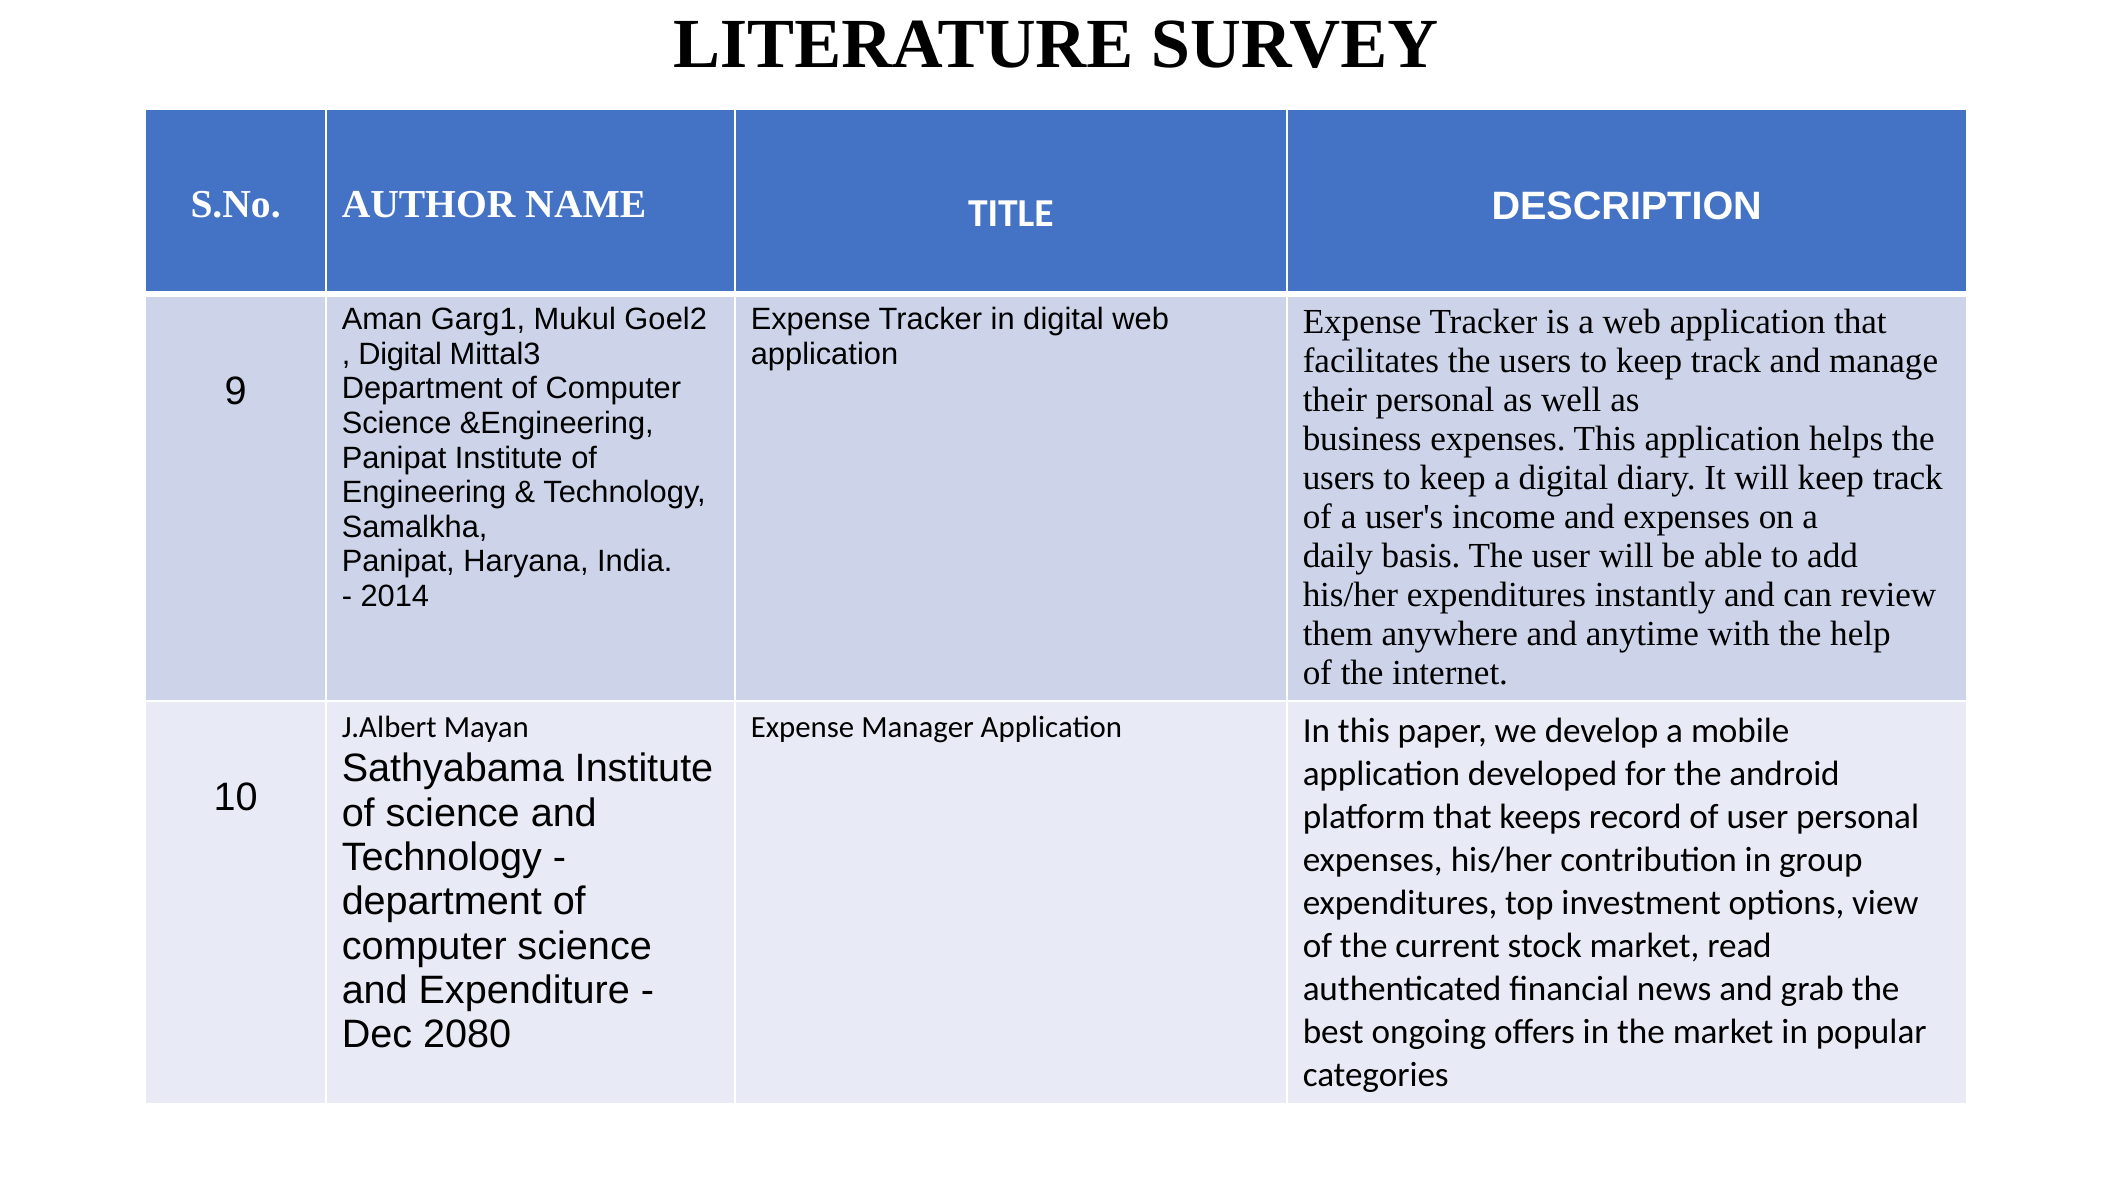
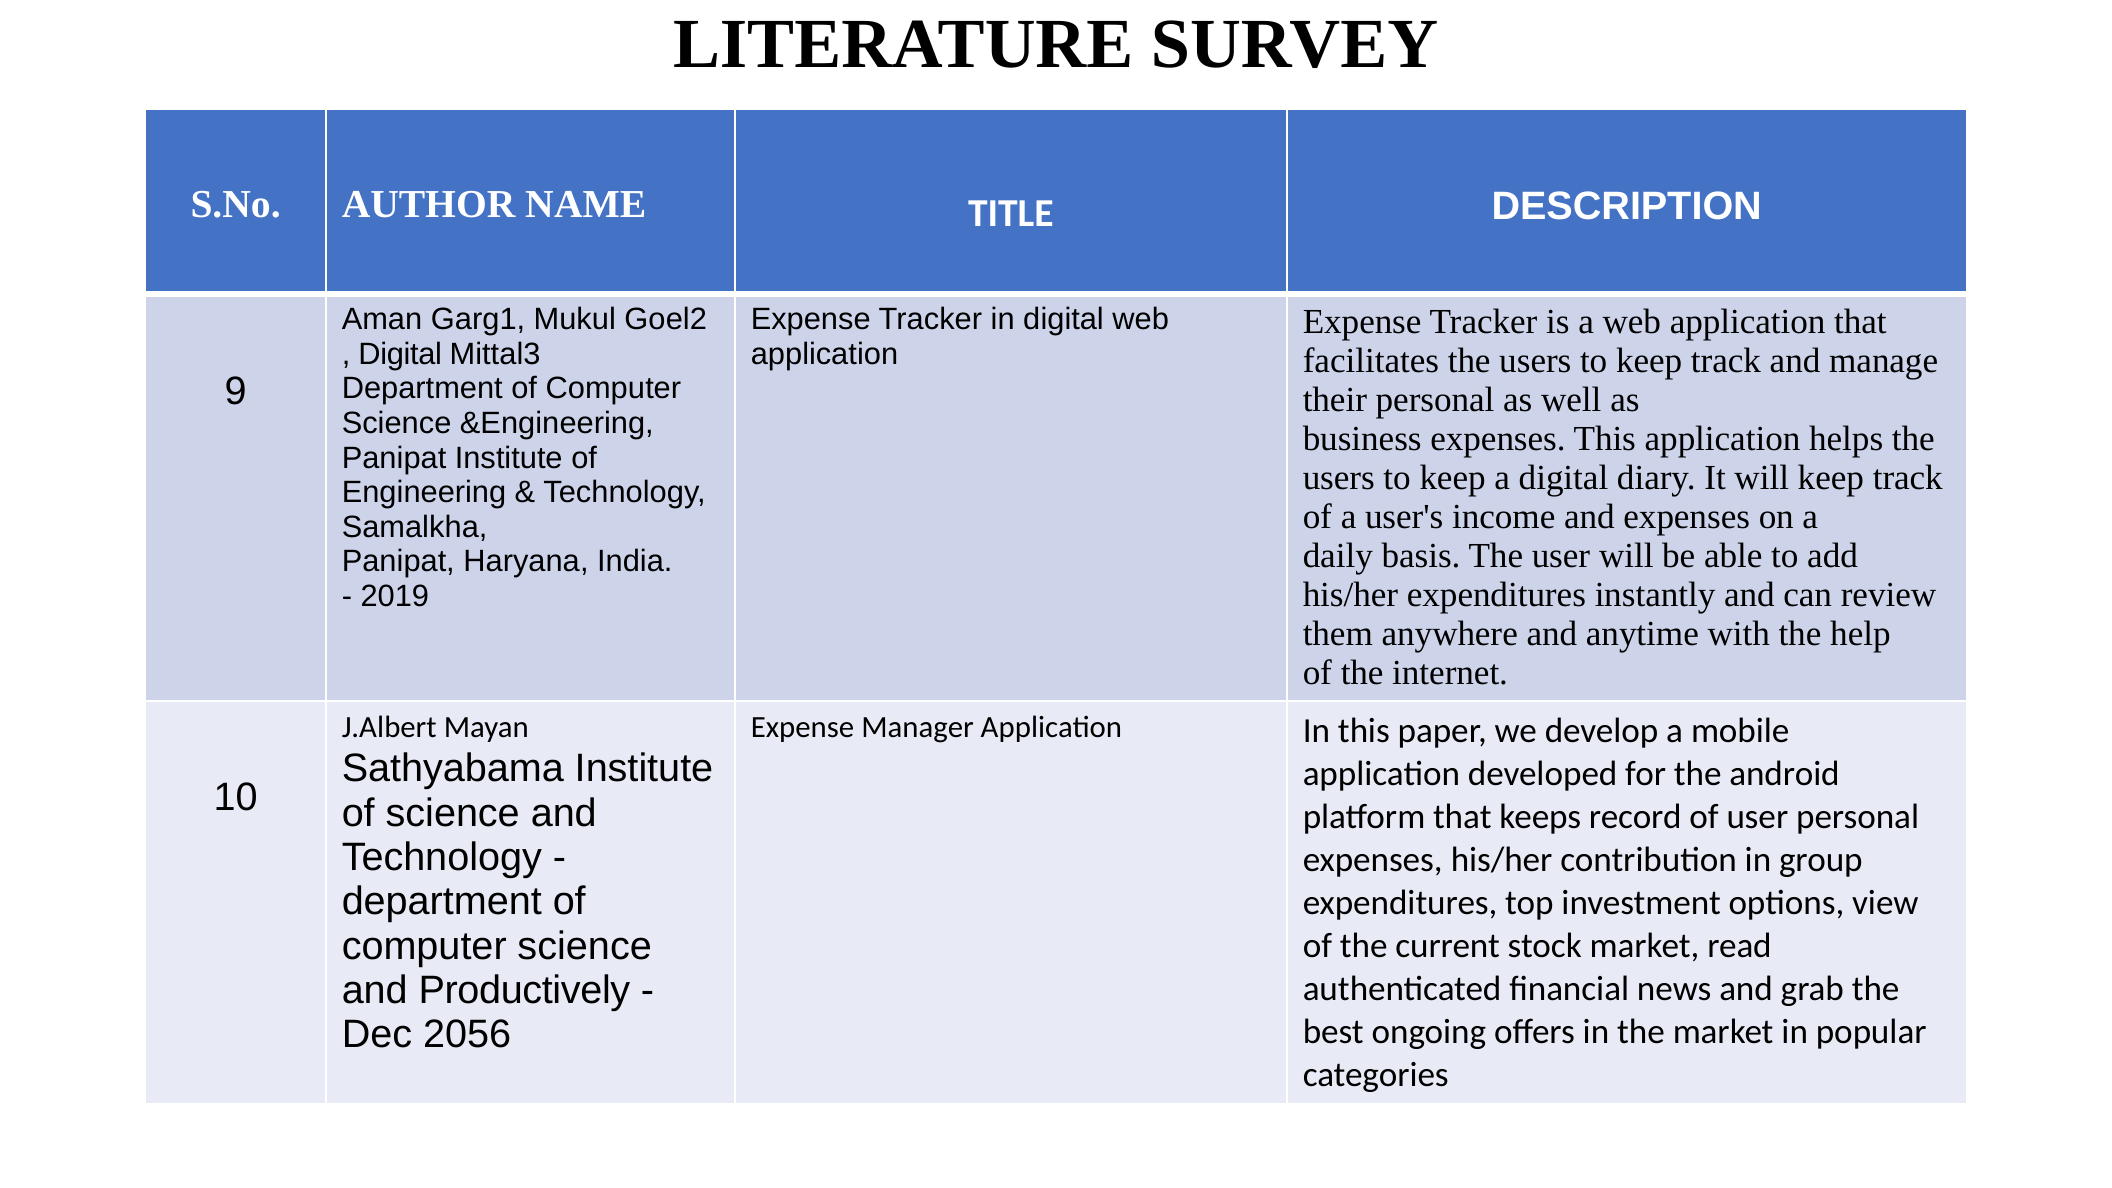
2014: 2014 -> 2019
Expenditure: Expenditure -> Productively
2080: 2080 -> 2056
